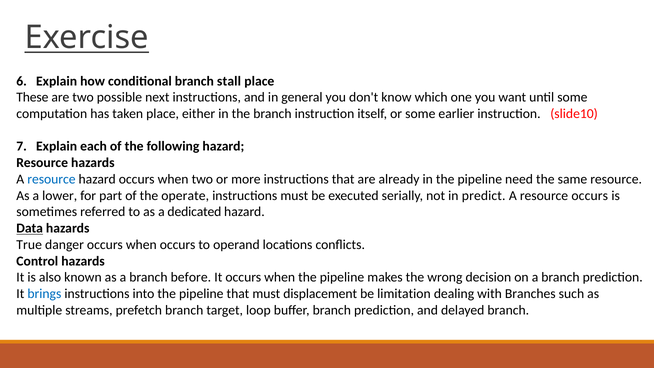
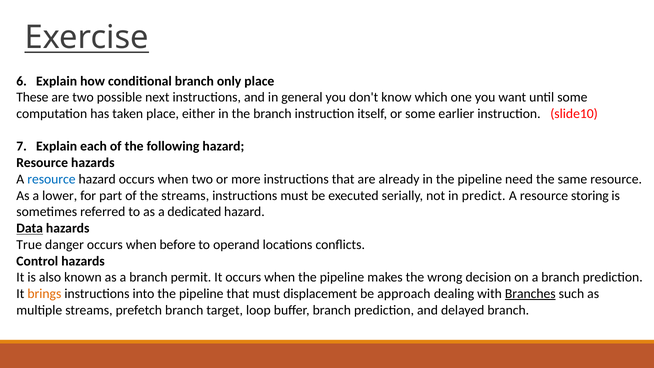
stall: stall -> only
the operate: operate -> streams
resource occurs: occurs -> storing
when occurs: occurs -> before
before: before -> permit
brings colour: blue -> orange
limitation: limitation -> approach
Branches underline: none -> present
